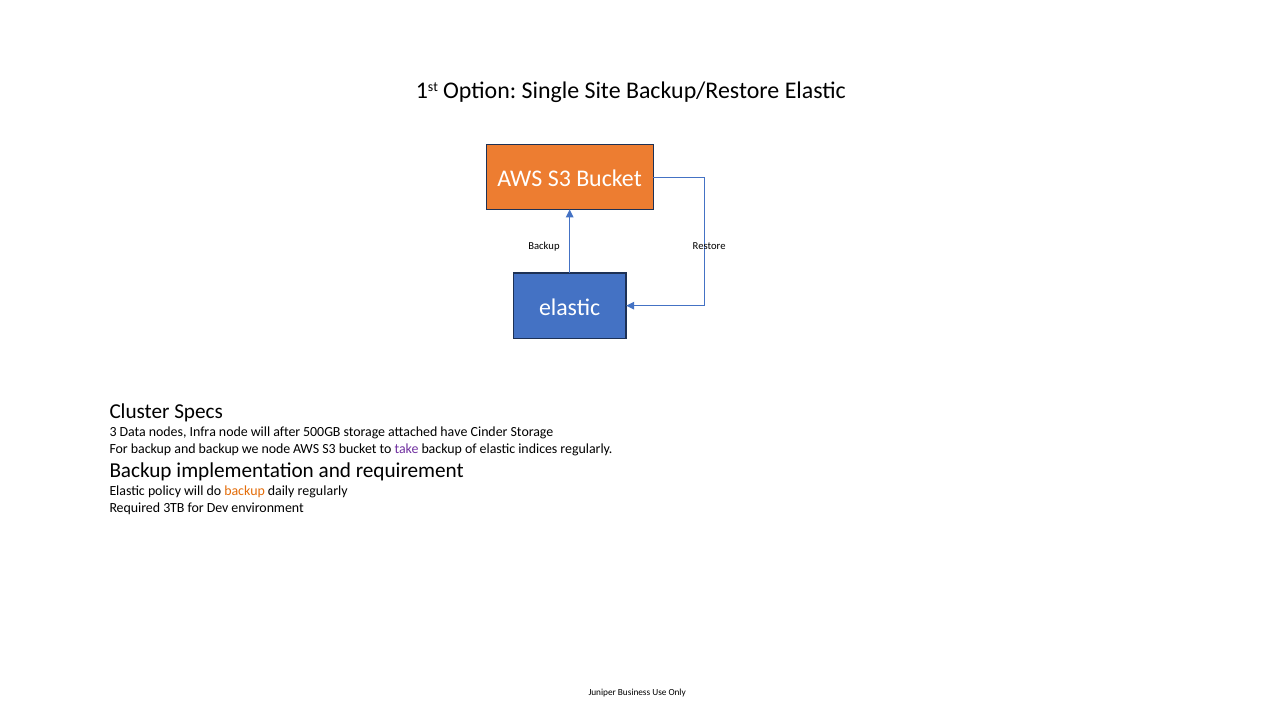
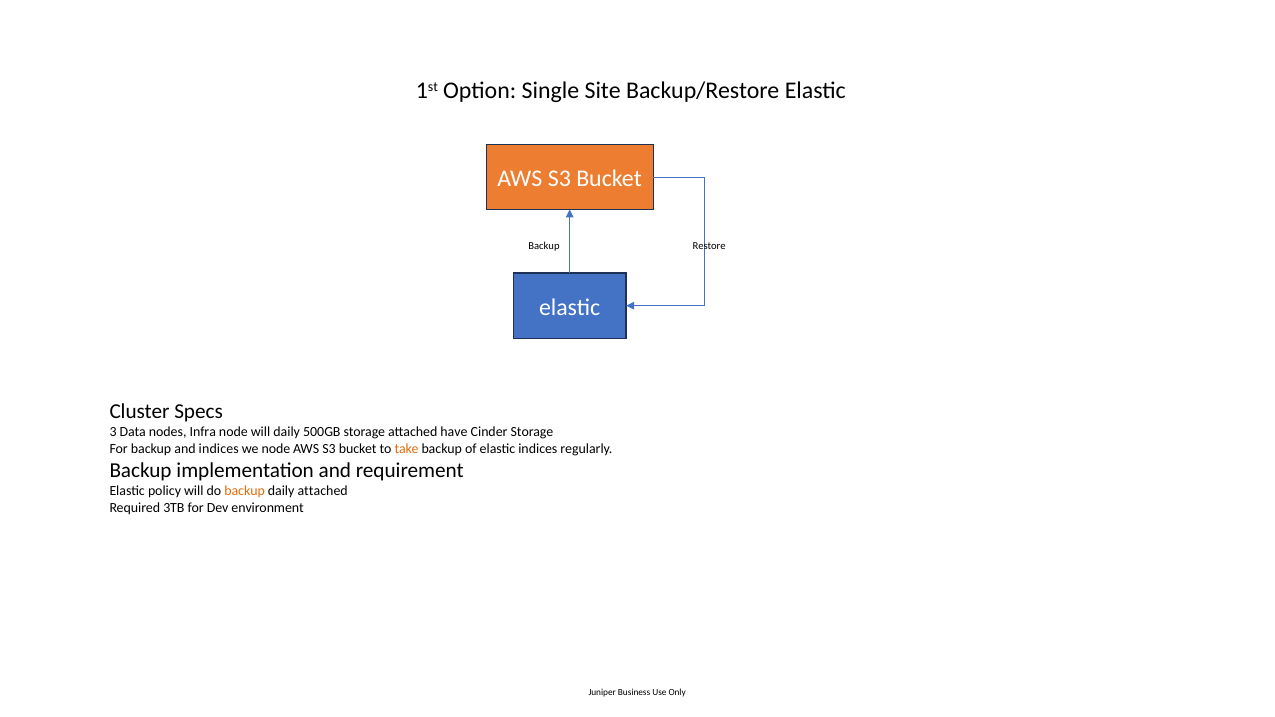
will after: after -> daily
and backup: backup -> indices
take colour: purple -> orange
daily regularly: regularly -> attached
